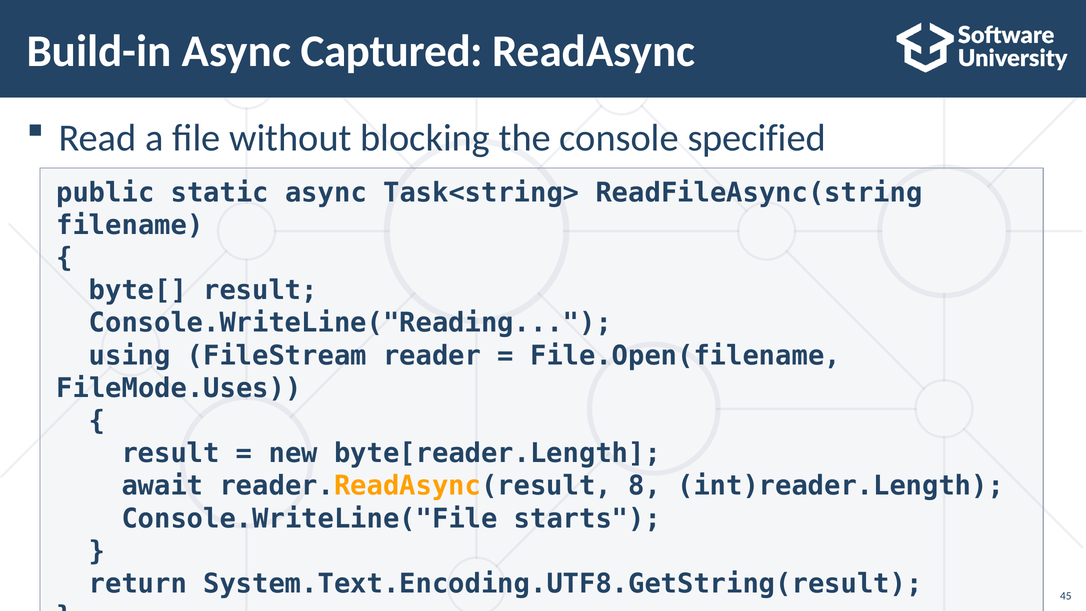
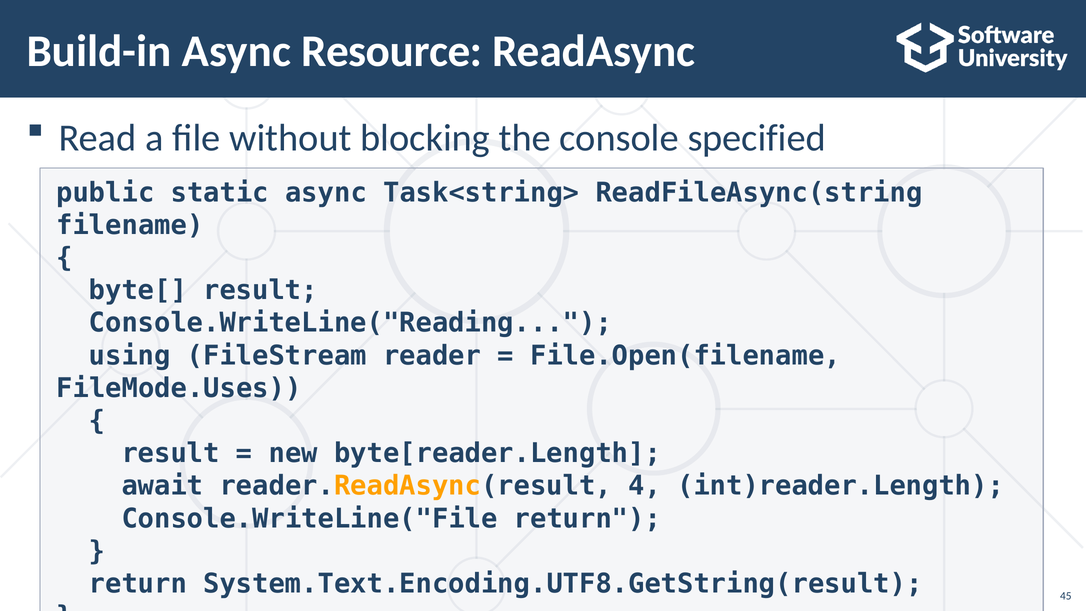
Captured: Captured -> Resource
8: 8 -> 4
Console.WriteLine("File starts: starts -> return
